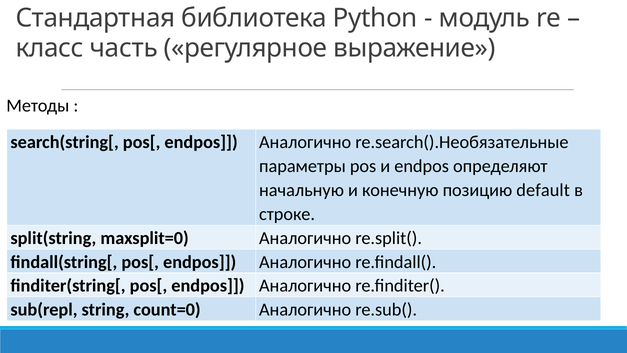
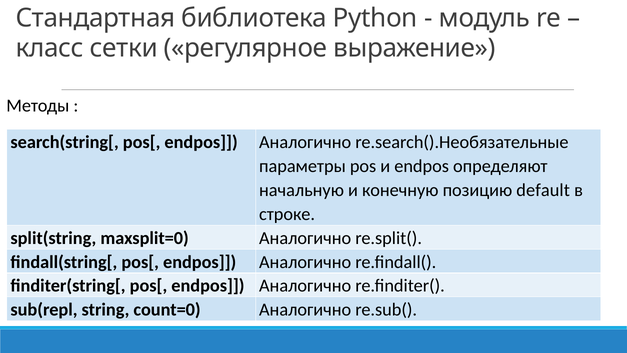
часть: часть -> сетки
